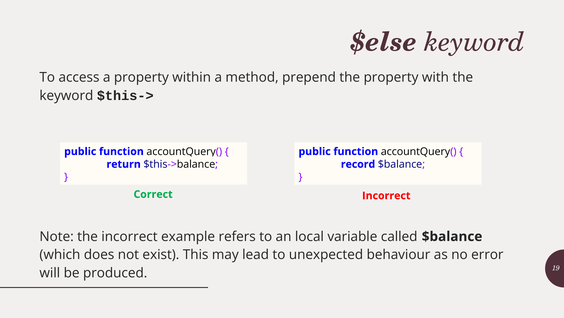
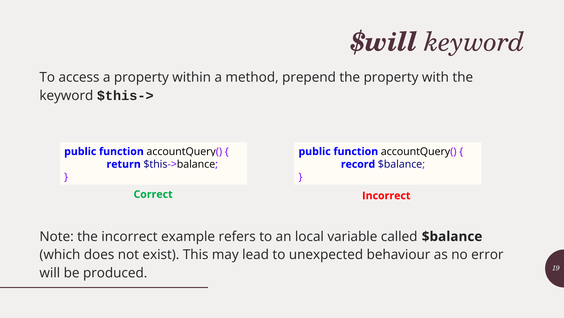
$else: $else -> $will
